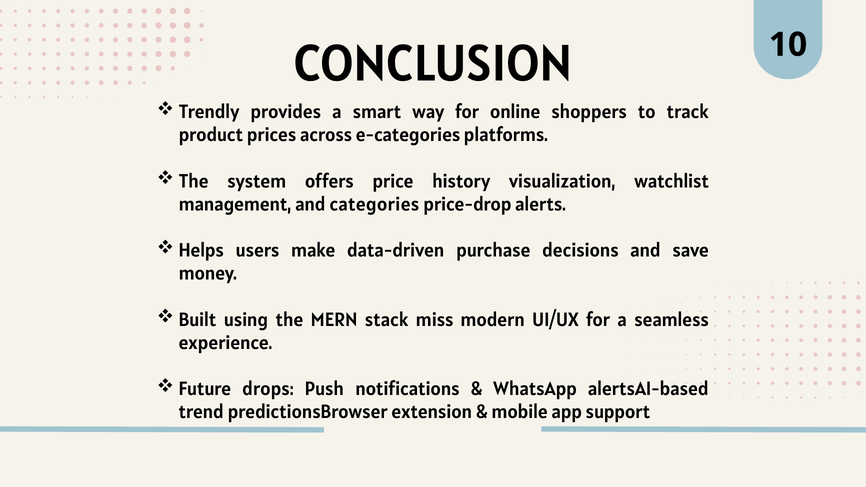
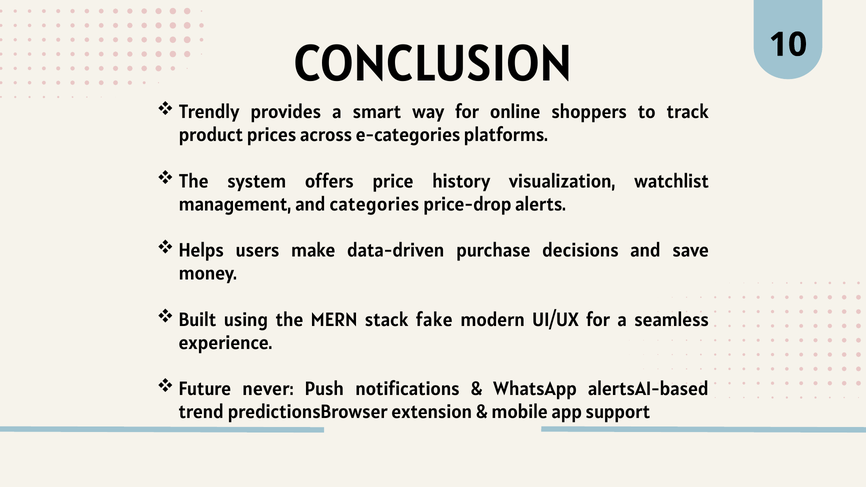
miss: miss -> fake
drops: drops -> never
